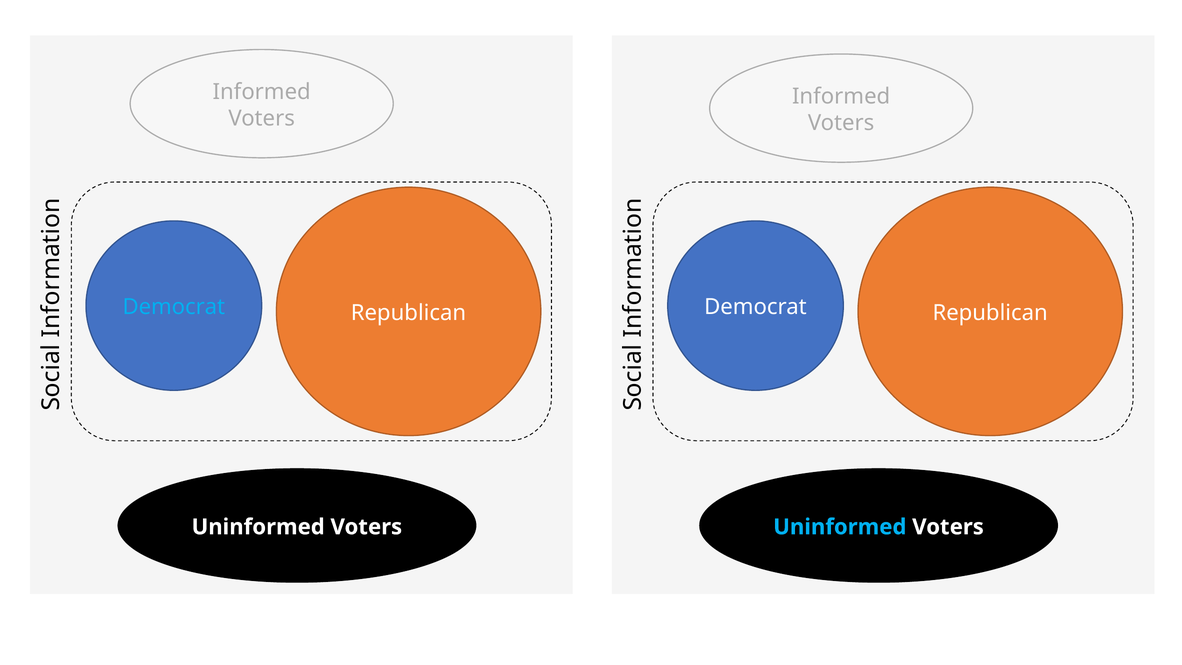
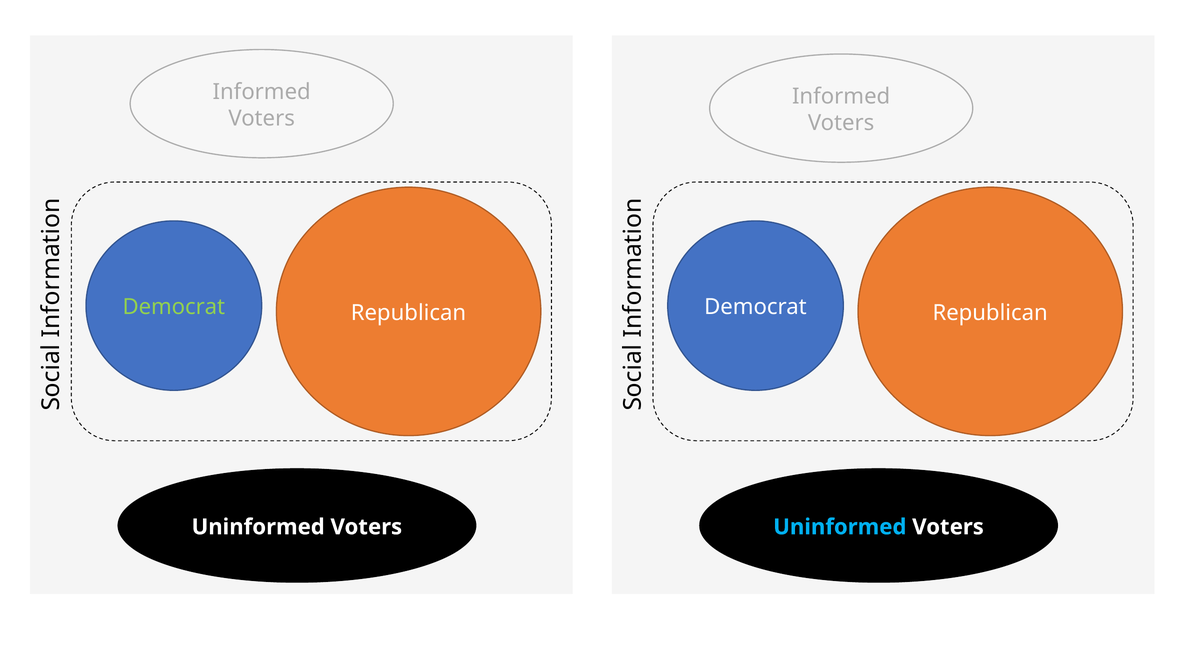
Democrat at (174, 307) colour: light blue -> light green
